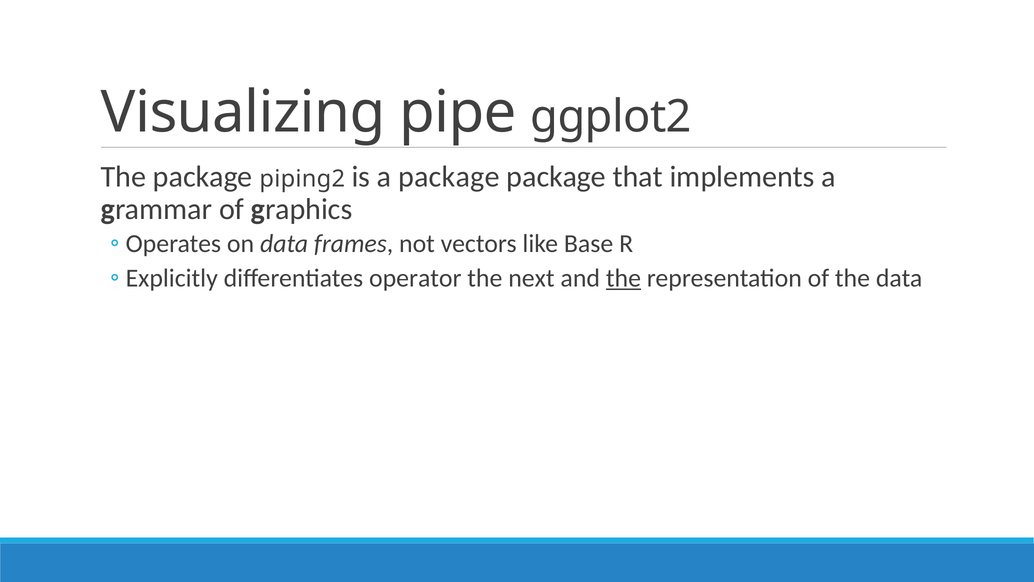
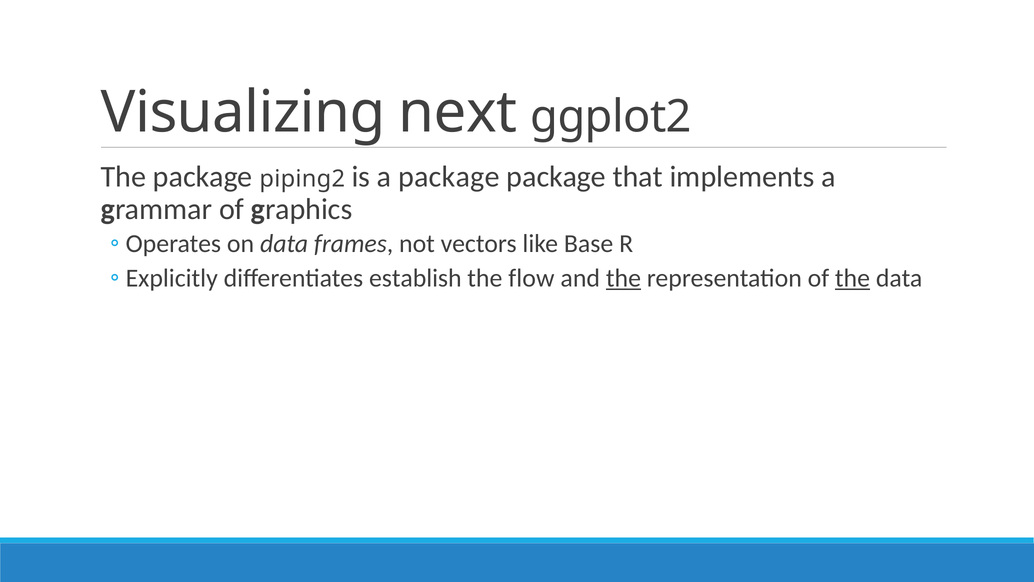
pipe: pipe -> next
operator: operator -> establish
next: next -> flow
the at (853, 278) underline: none -> present
